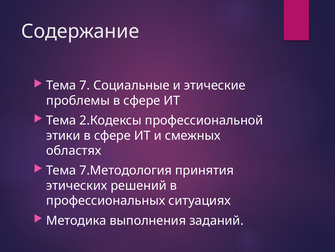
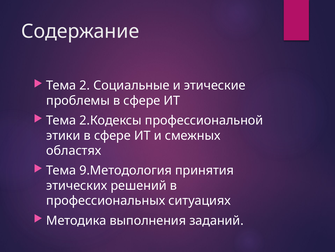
7: 7 -> 2
7.Методология: 7.Методология -> 9.Методология
